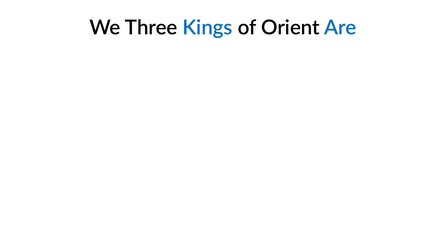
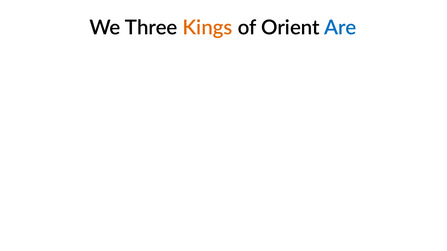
Kings colour: blue -> orange
